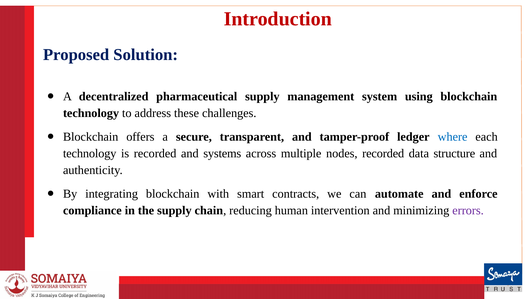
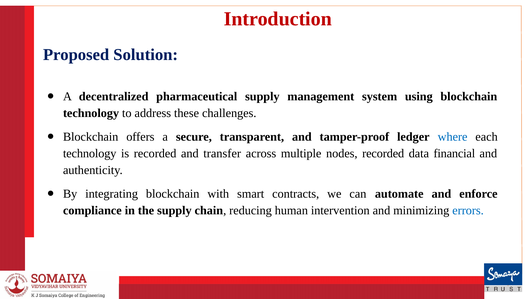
systems: systems -> transfer
structure: structure -> financial
errors colour: purple -> blue
